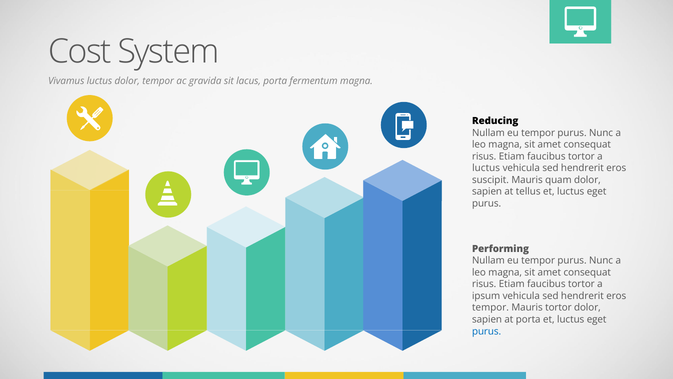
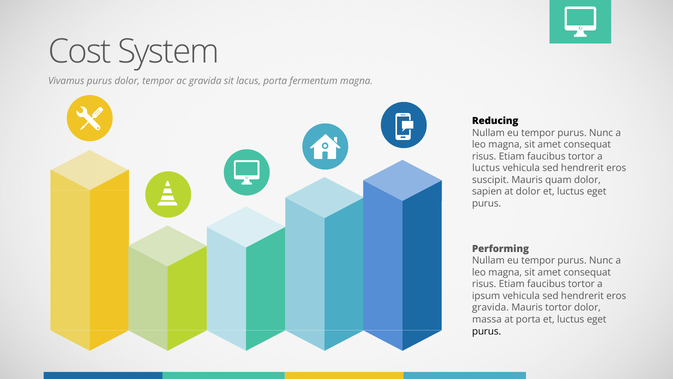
Vivamus luctus: luctus -> purus
at tellus: tellus -> dolor
tempor at (490, 307): tempor -> gravida
sapien at (487, 319): sapien -> massa
purus at (487, 331) colour: blue -> black
